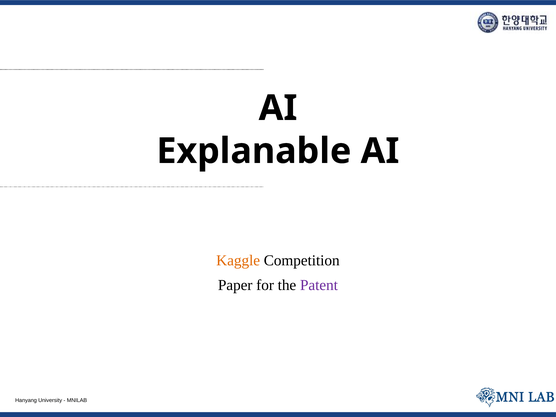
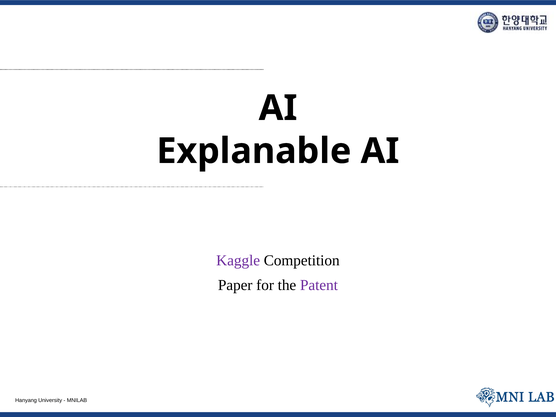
Kaggle colour: orange -> purple
